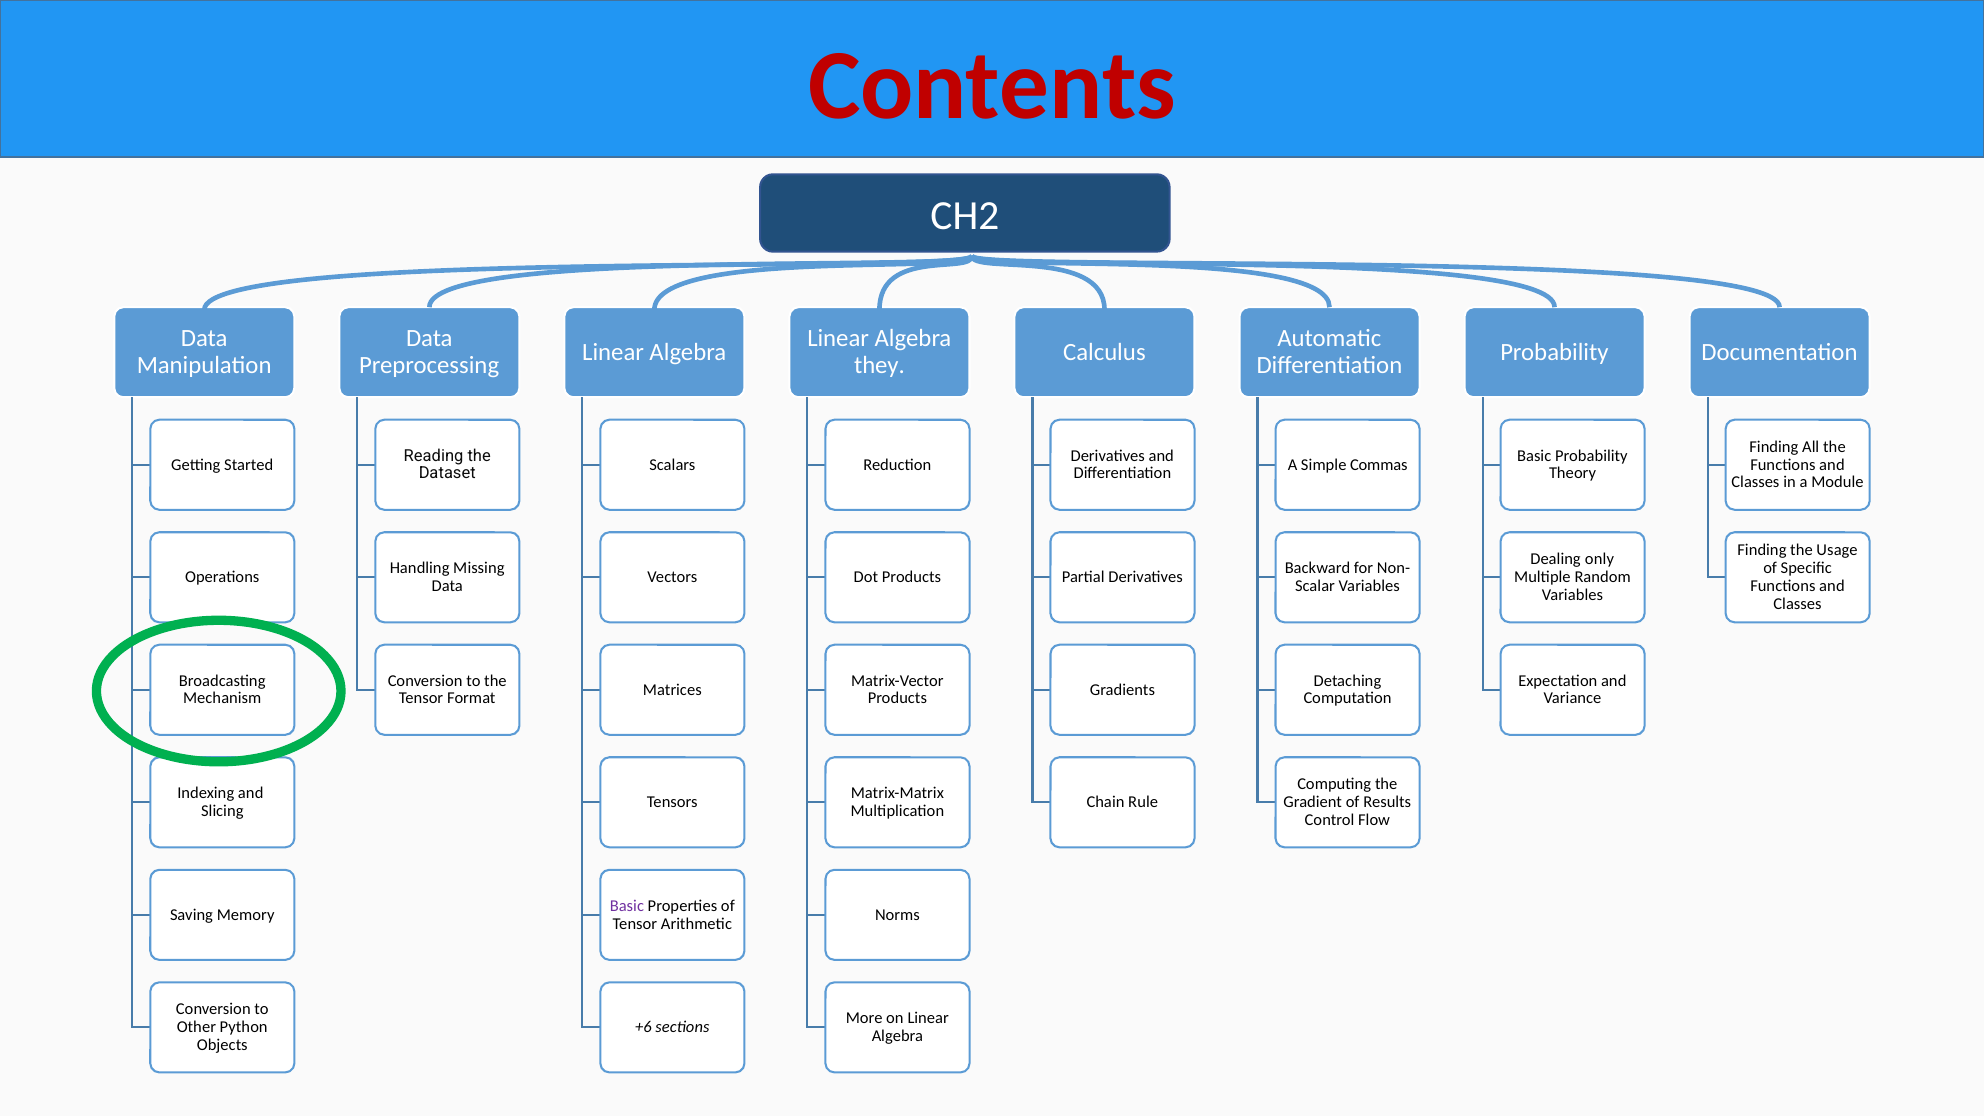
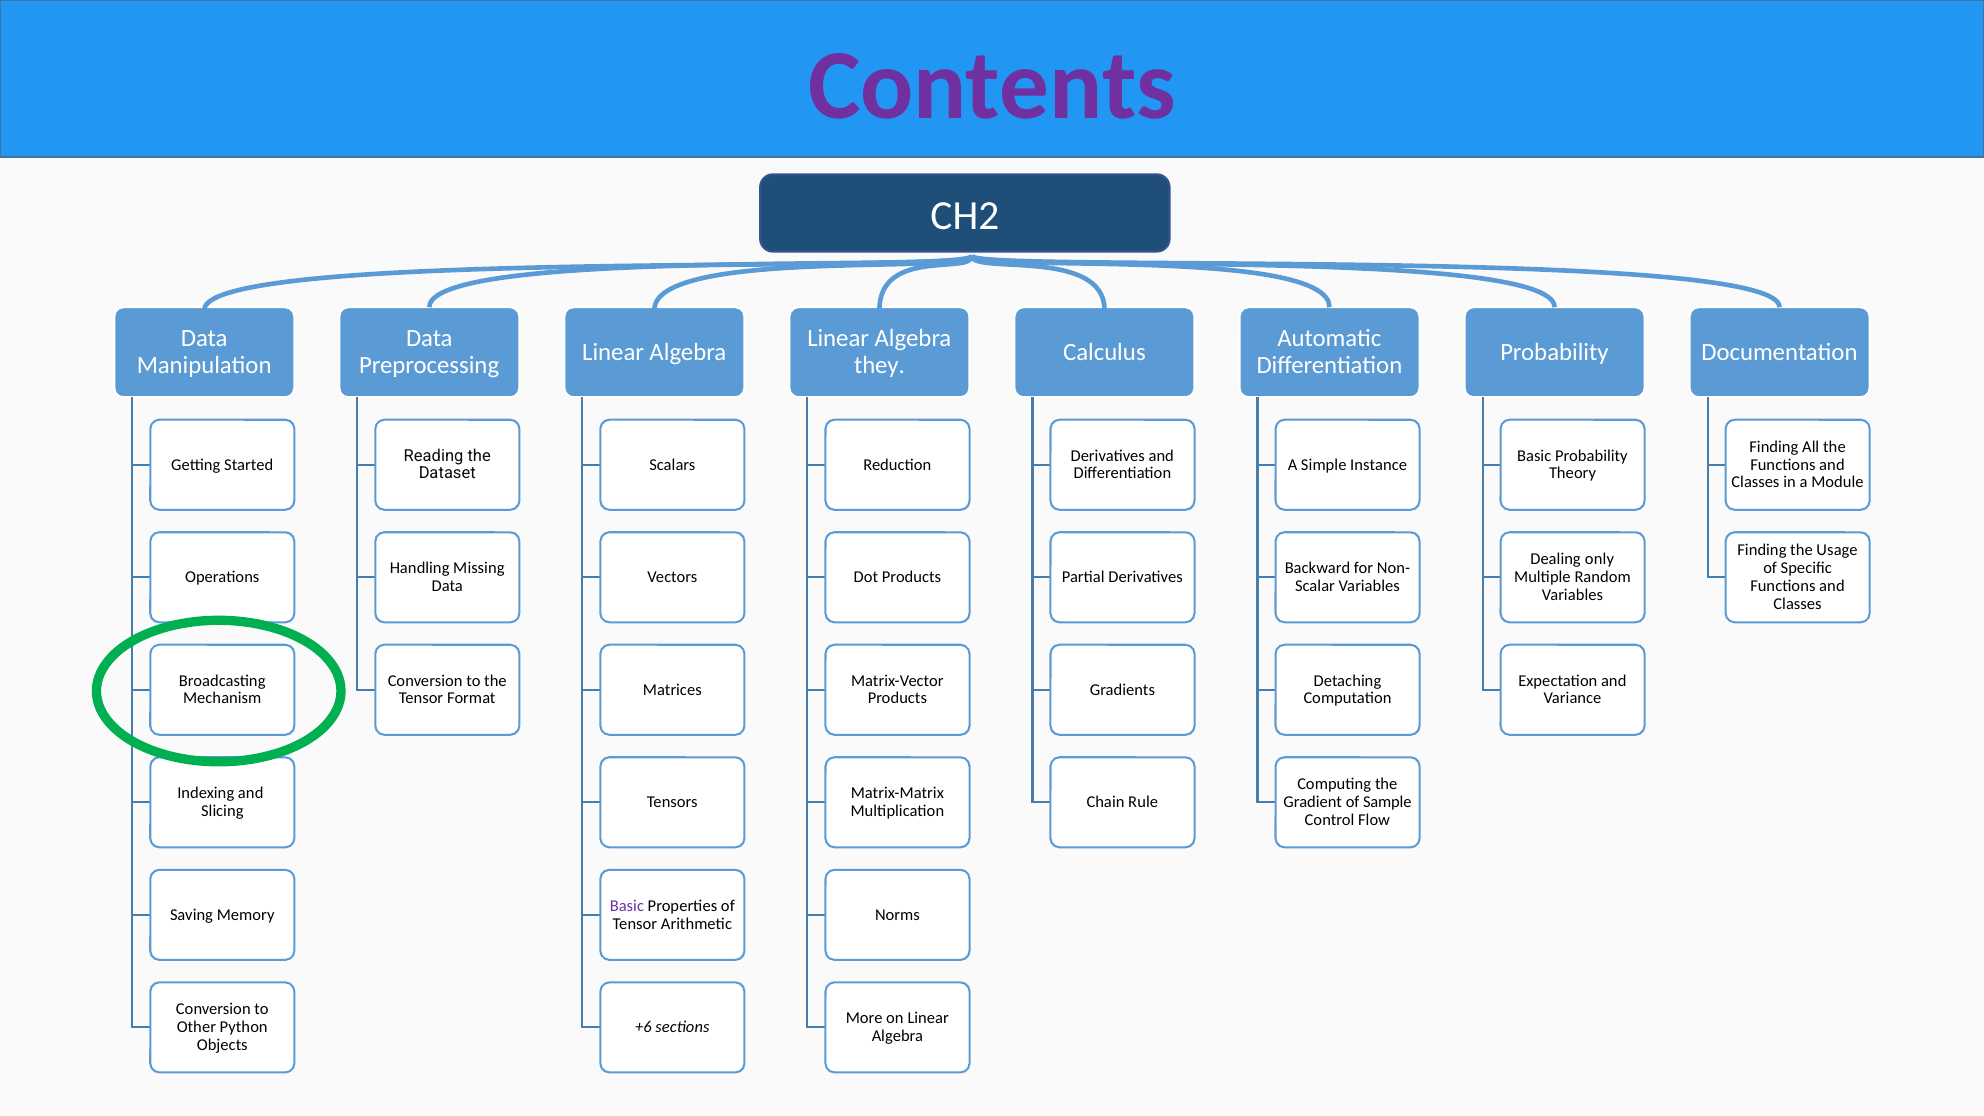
Contents colour: red -> purple
Commas: Commas -> Instance
Results: Results -> Sample
